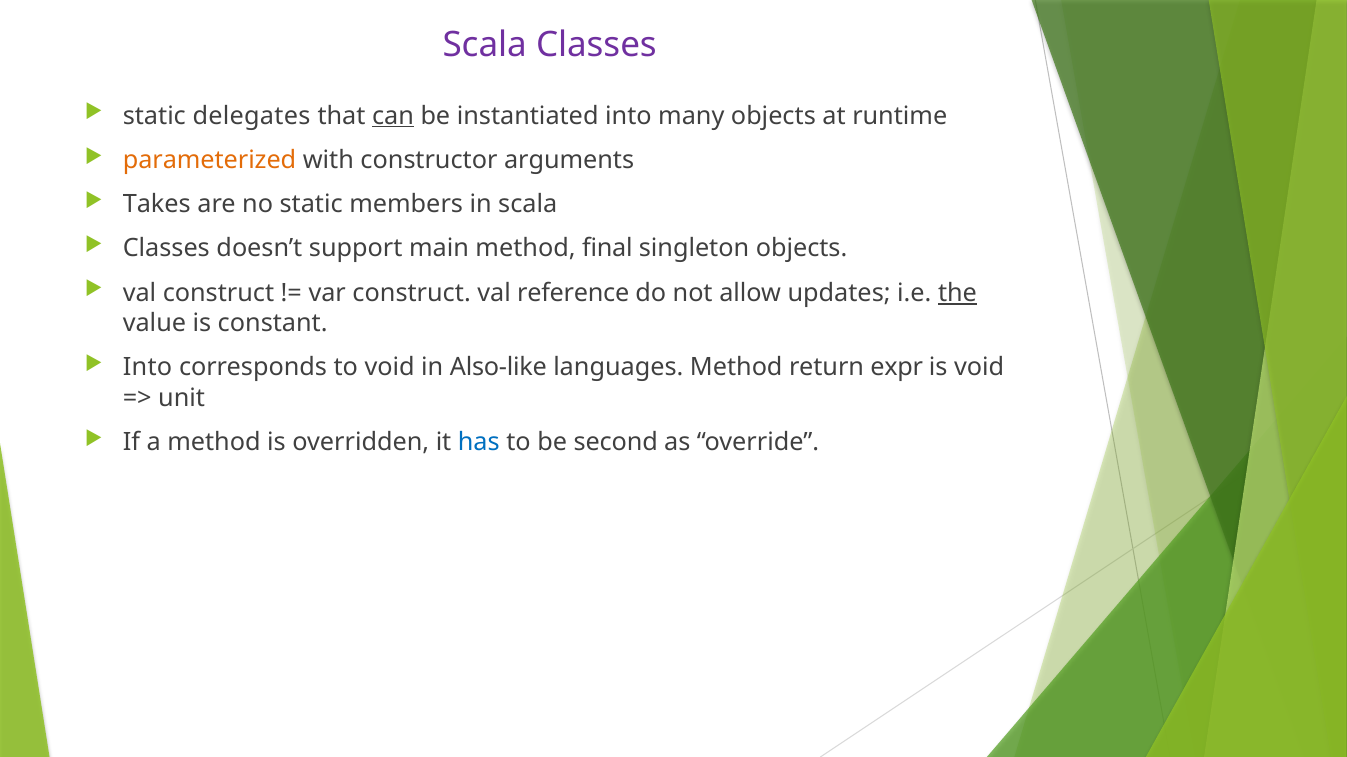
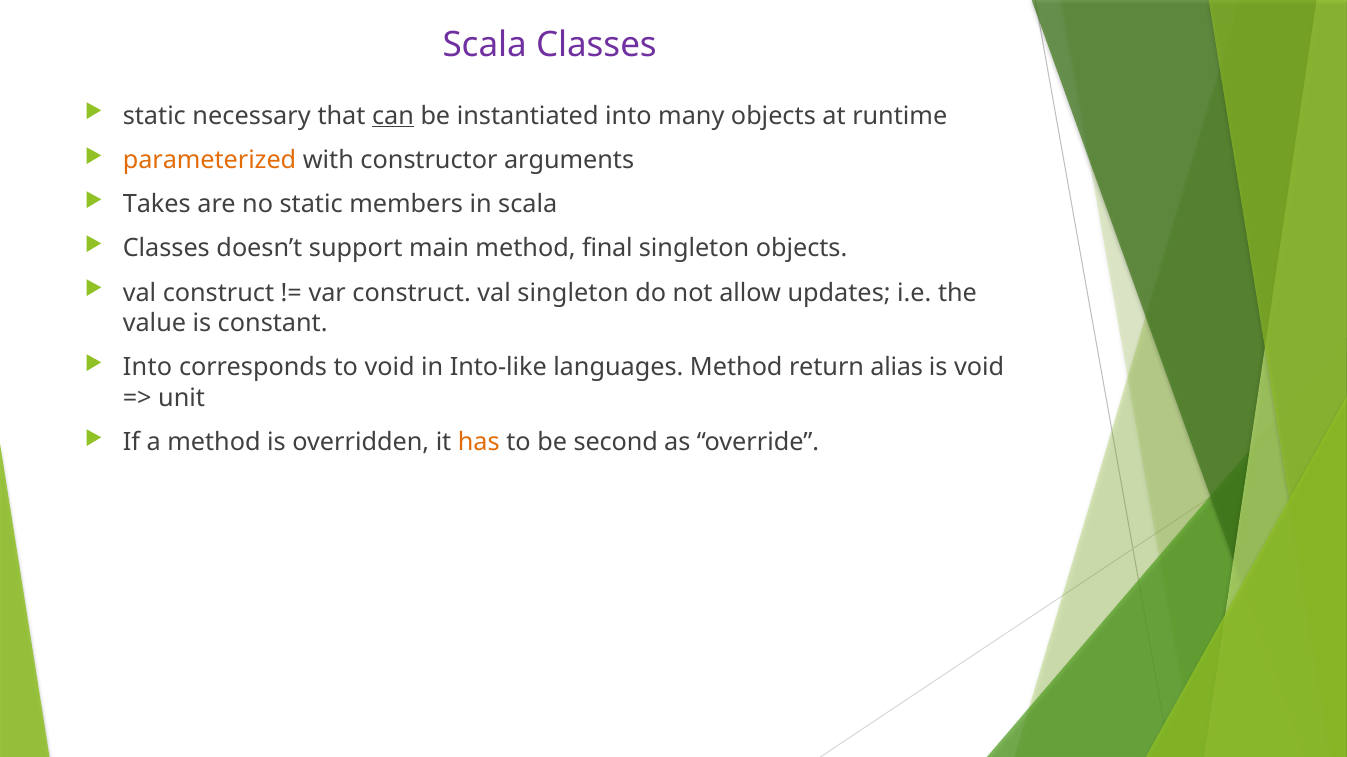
delegates: delegates -> necessary
val reference: reference -> singleton
the underline: present -> none
Also-like: Also-like -> Into-like
expr: expr -> alias
has colour: blue -> orange
